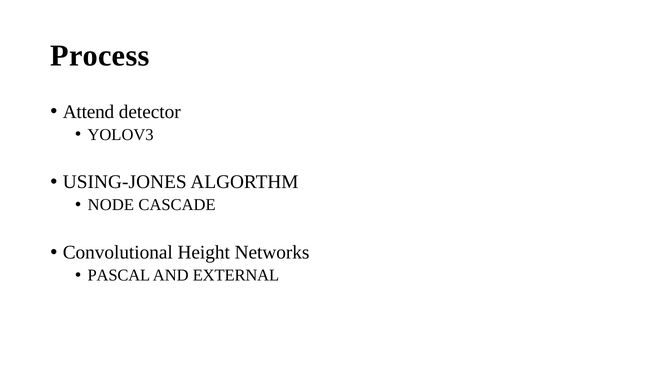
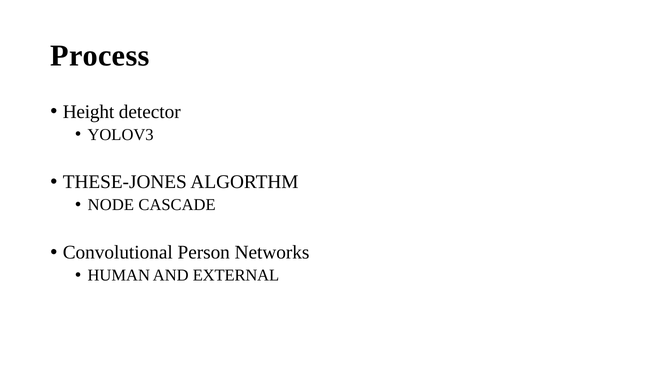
Attend: Attend -> Height
USING-JONES: USING-JONES -> THESE-JONES
Height: Height -> Person
PASCAL: PASCAL -> HUMAN
